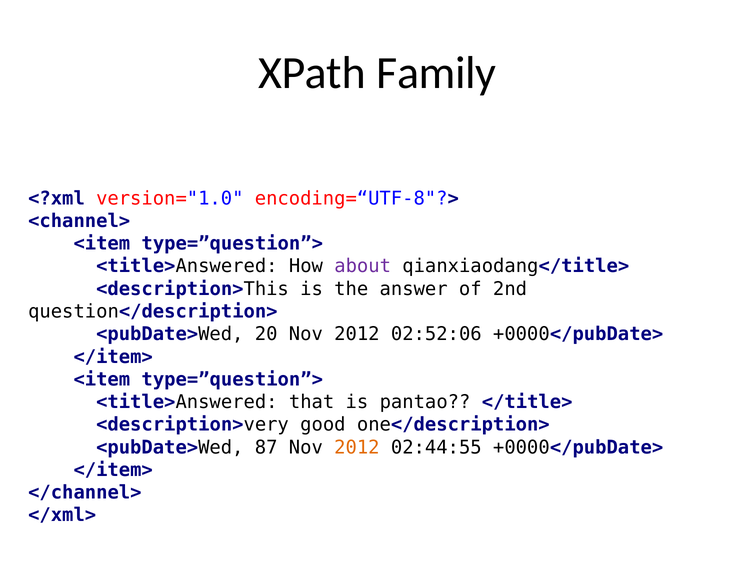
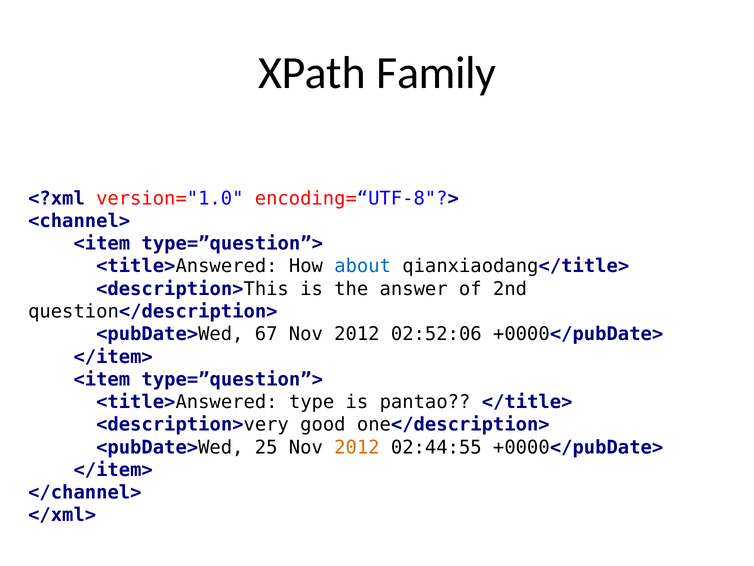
about colour: purple -> blue
20: 20 -> 67
that: that -> type
87: 87 -> 25
